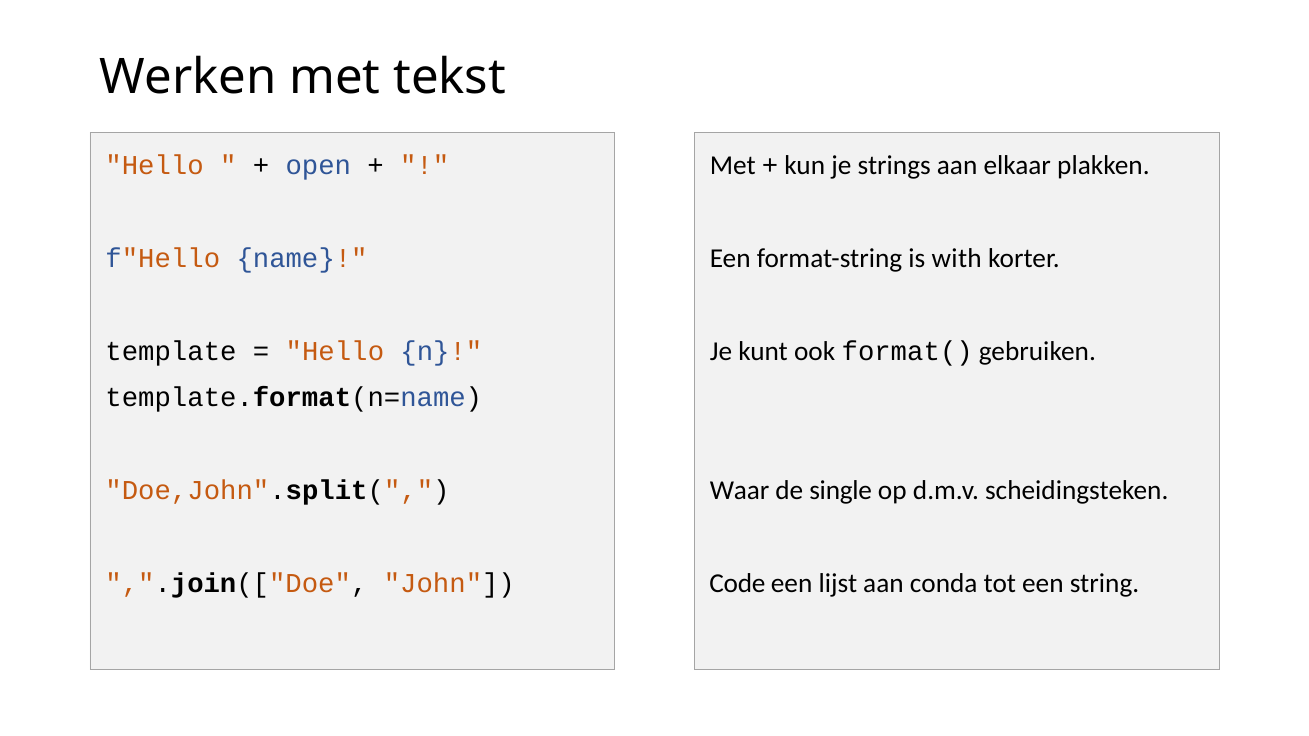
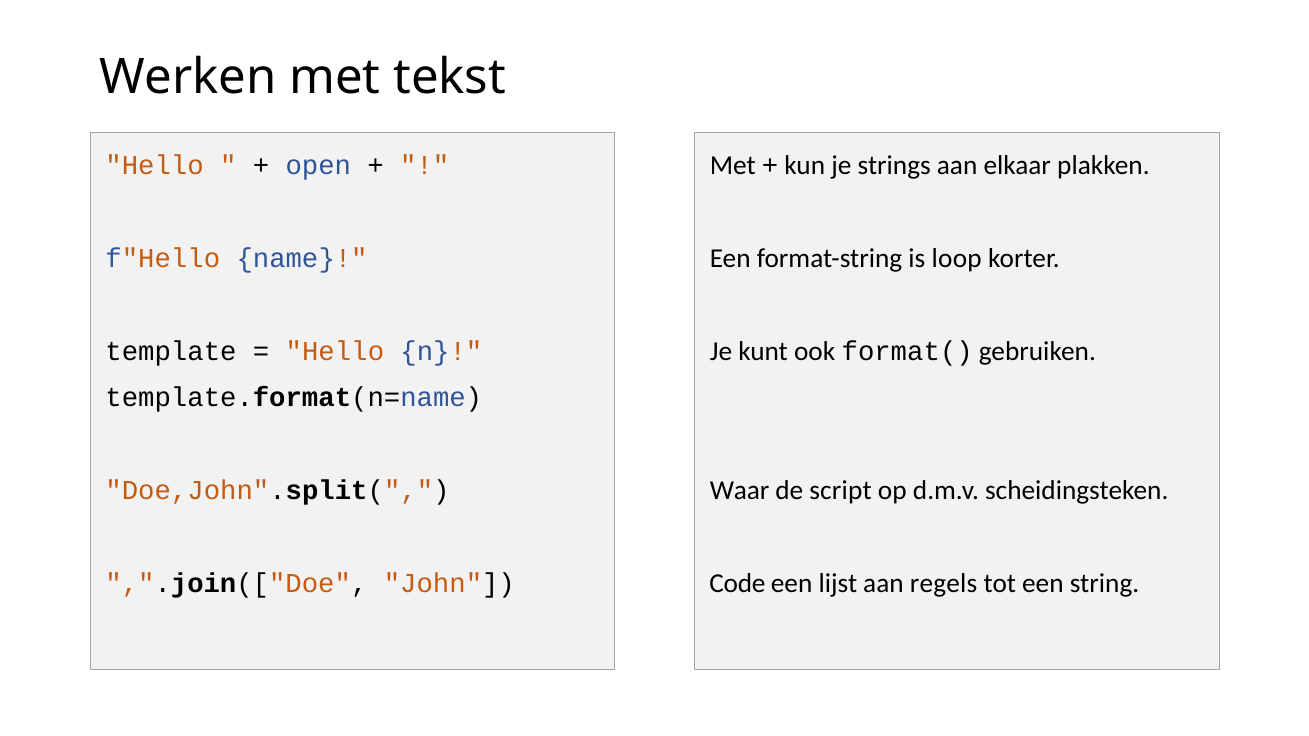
with: with -> loop
single: single -> script
conda: conda -> regels
